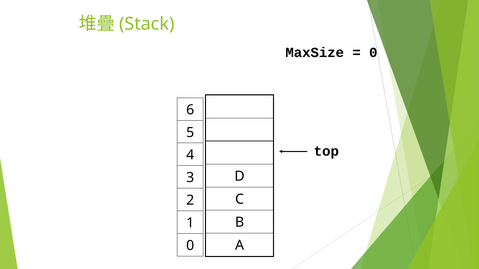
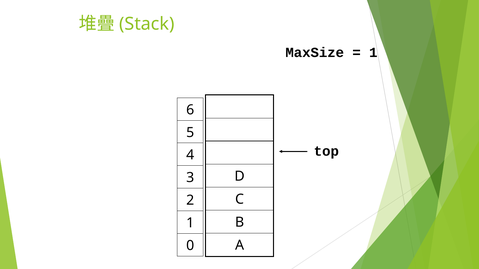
0 at (373, 53): 0 -> 1
